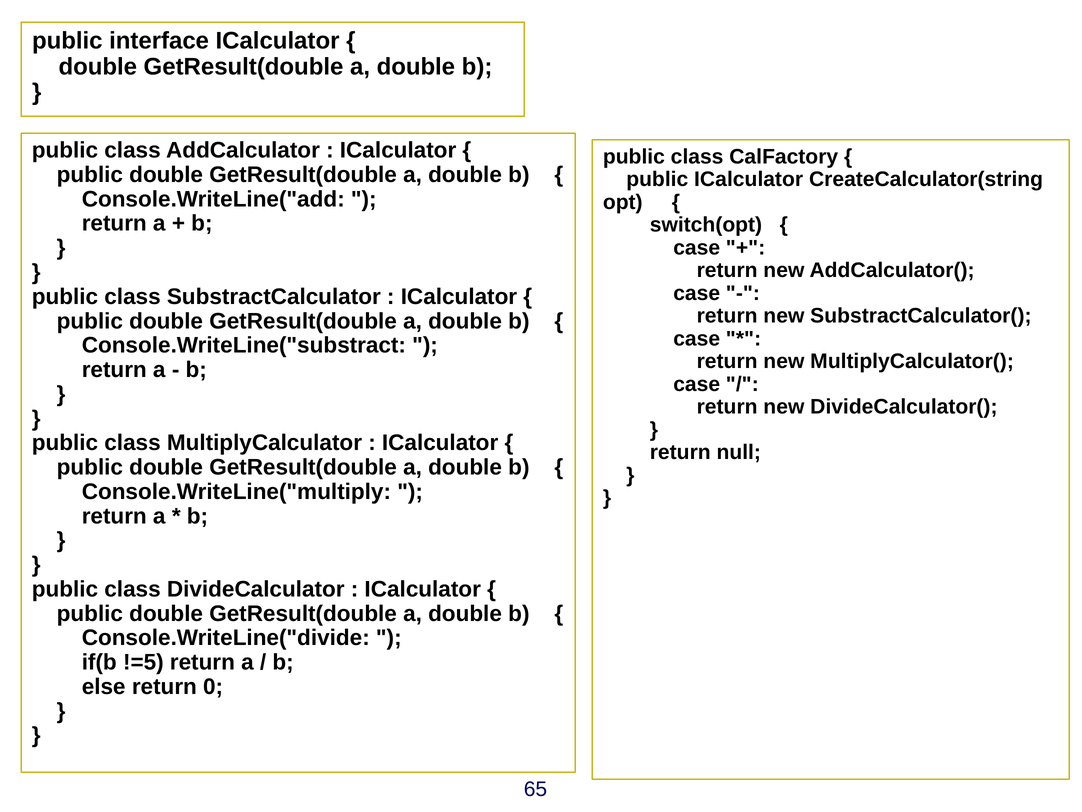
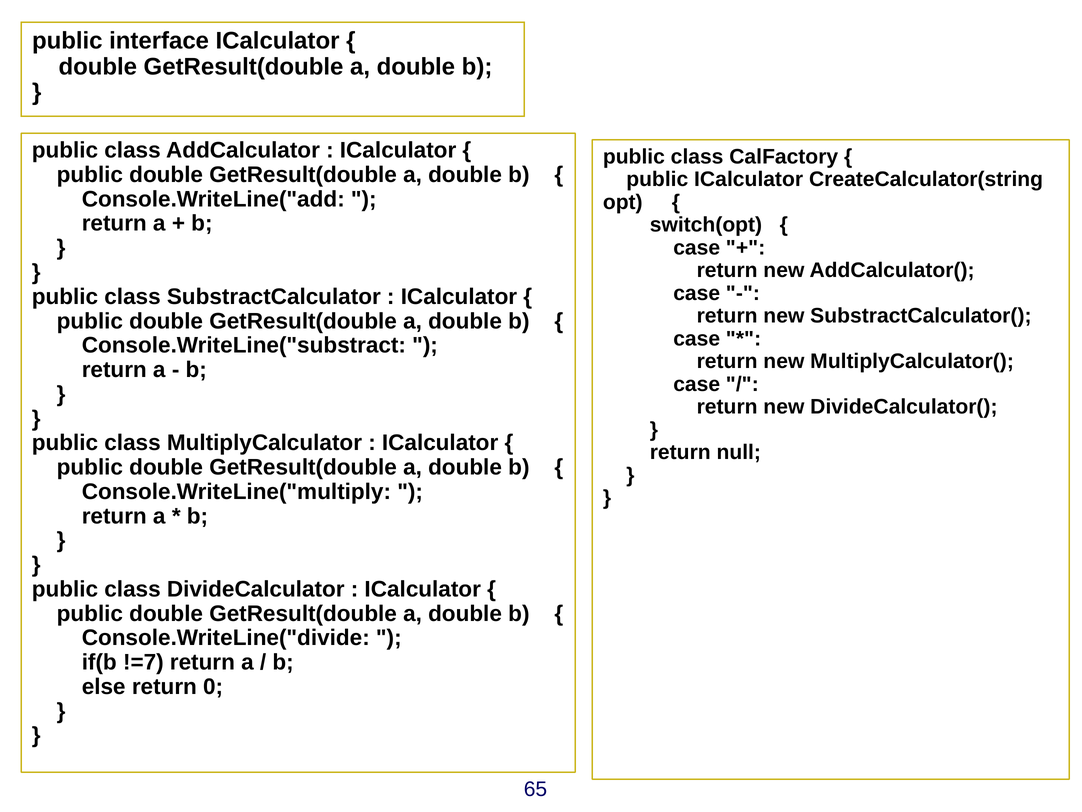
!=5: !=5 -> !=7
